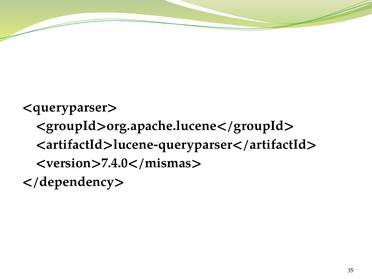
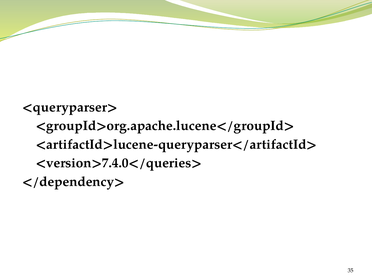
<version>7.4.0</mismas>: <version>7.4.0</mismas> -> <version>7.4.0</queries>
